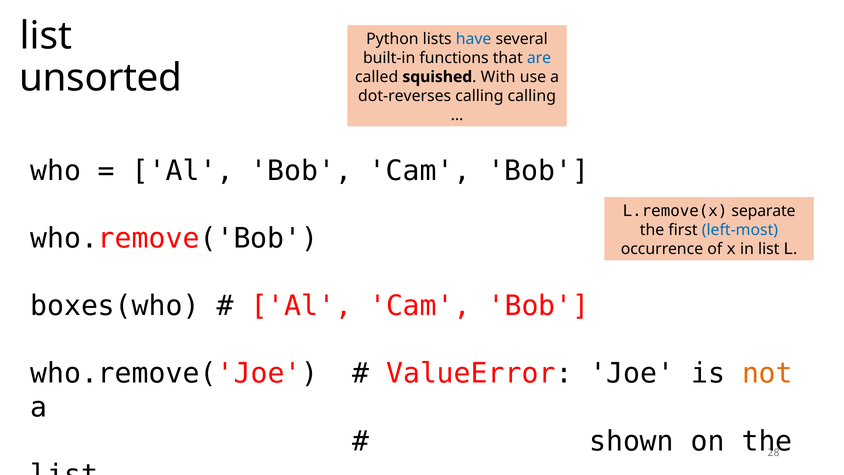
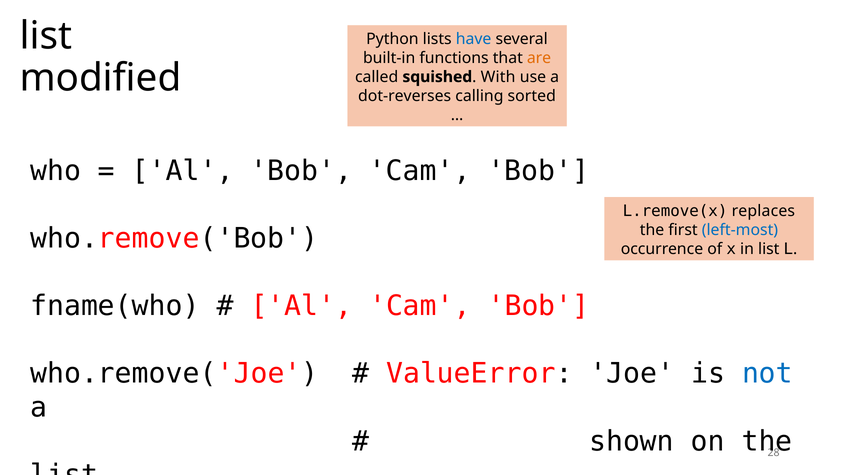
are colour: blue -> orange
unsorted: unsorted -> modified
calling calling: calling -> sorted
separate: separate -> replaces
boxes(who: boxes(who -> fname(who
not colour: orange -> blue
